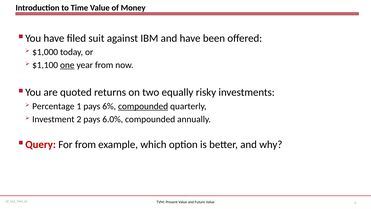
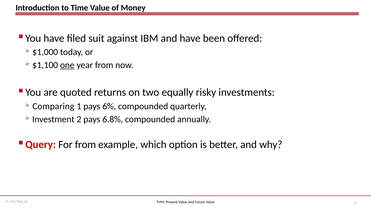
Percentage: Percentage -> Comparing
compounded at (143, 106) underline: present -> none
6.0%: 6.0% -> 6.8%
